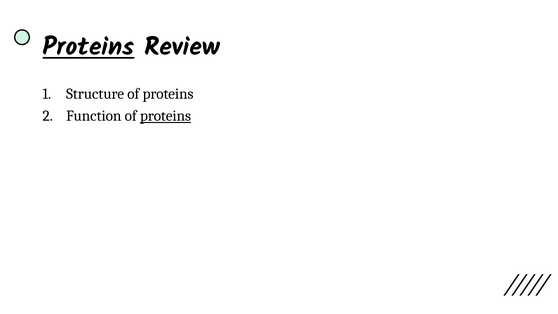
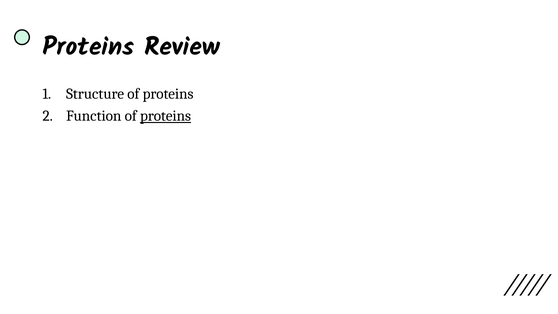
Proteins at (88, 47) underline: present -> none
